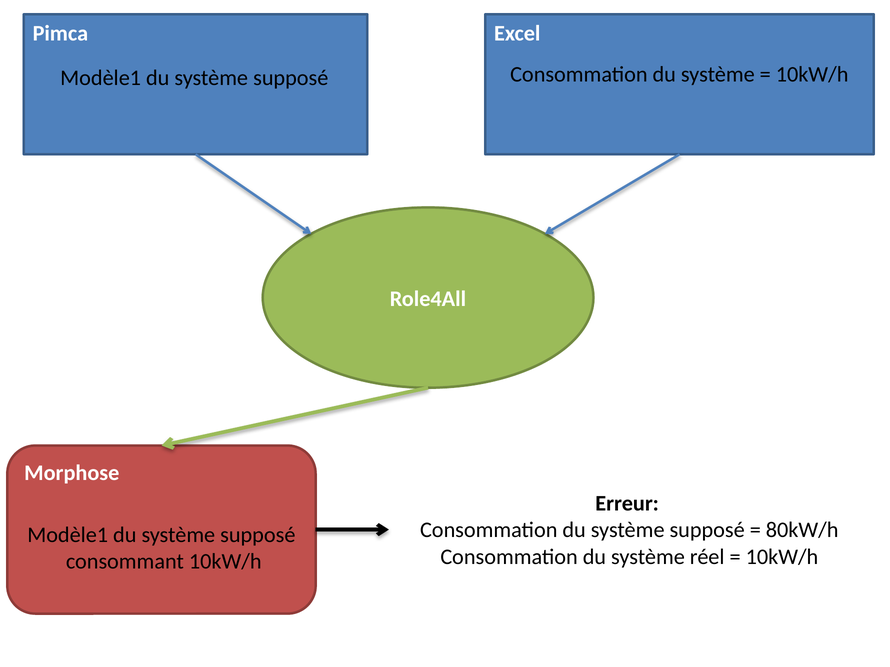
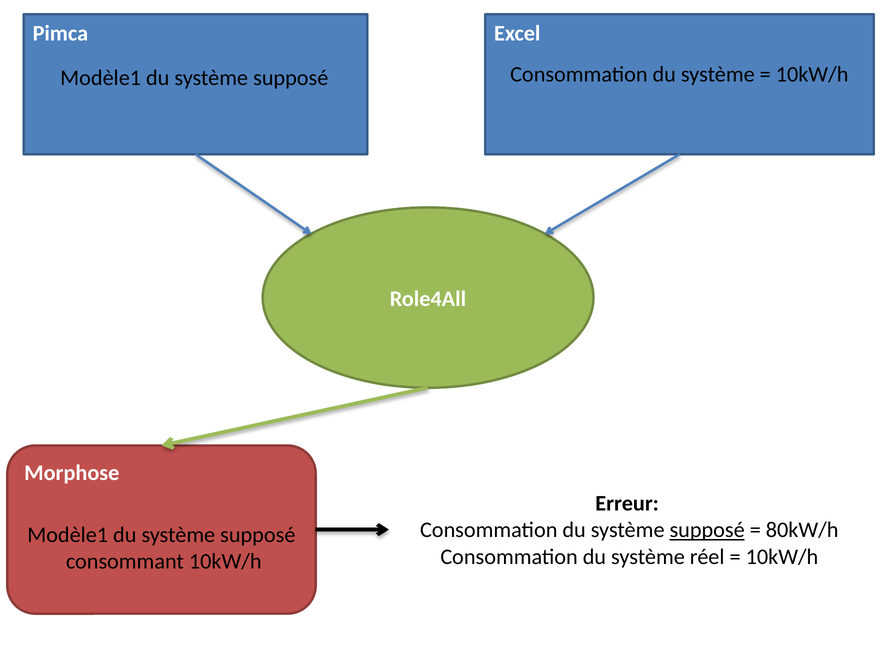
supposé at (707, 530) underline: none -> present
